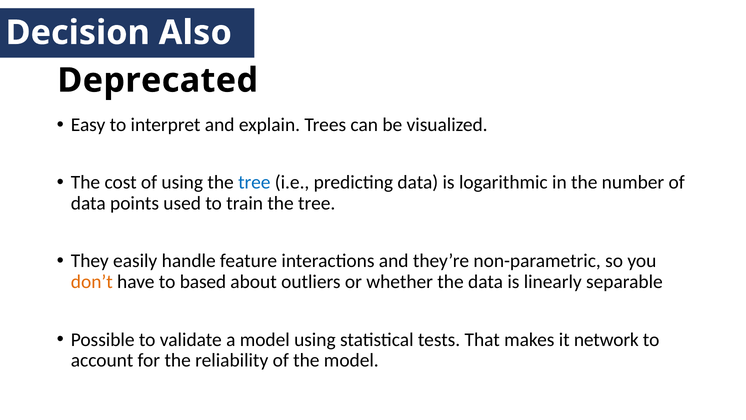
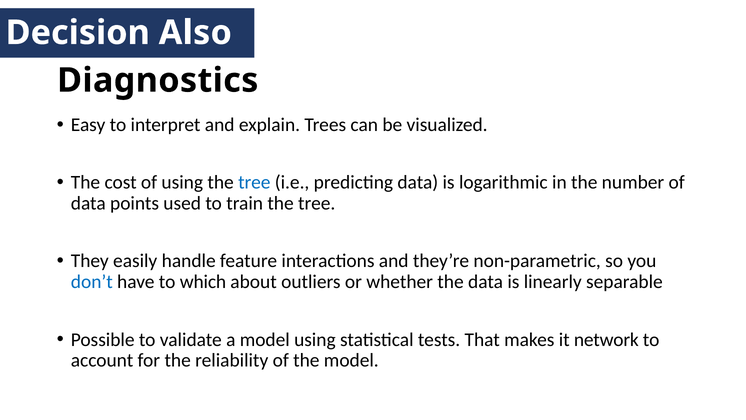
Deprecated: Deprecated -> Diagnostics
don’t colour: orange -> blue
based: based -> which
